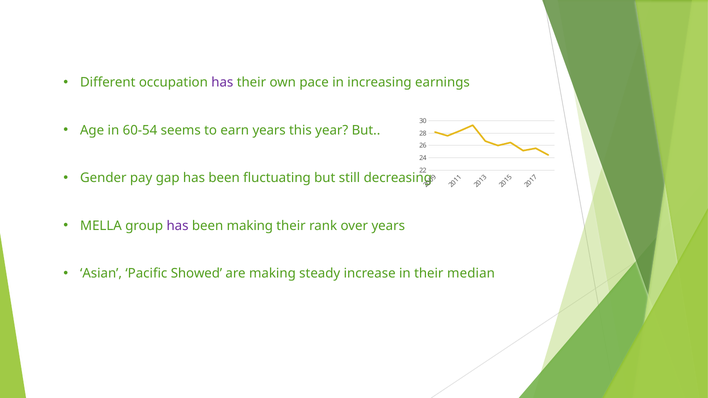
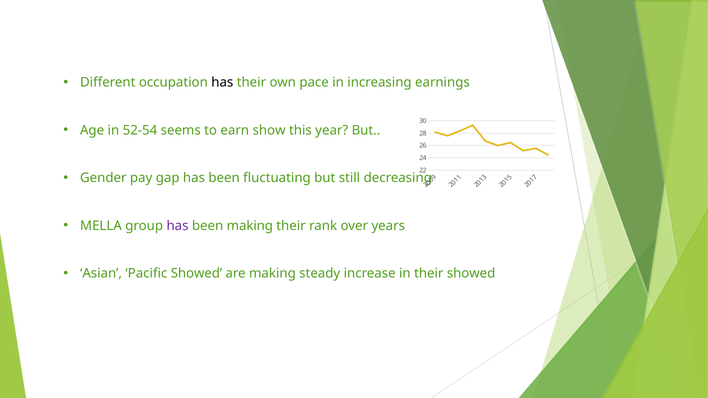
has at (222, 83) colour: purple -> black
60-54: 60-54 -> 52-54
earn years: years -> show
their median: median -> showed
